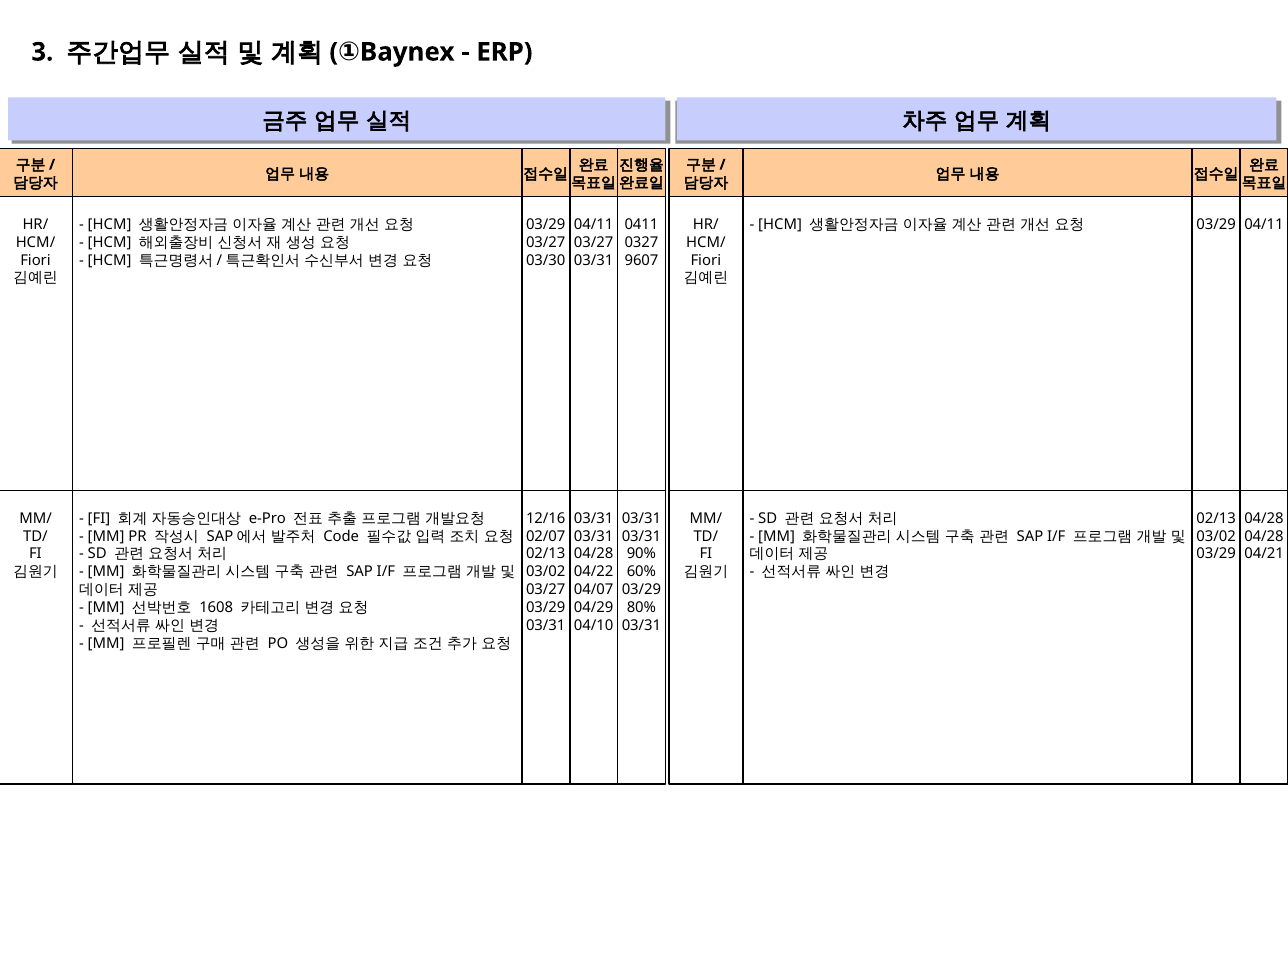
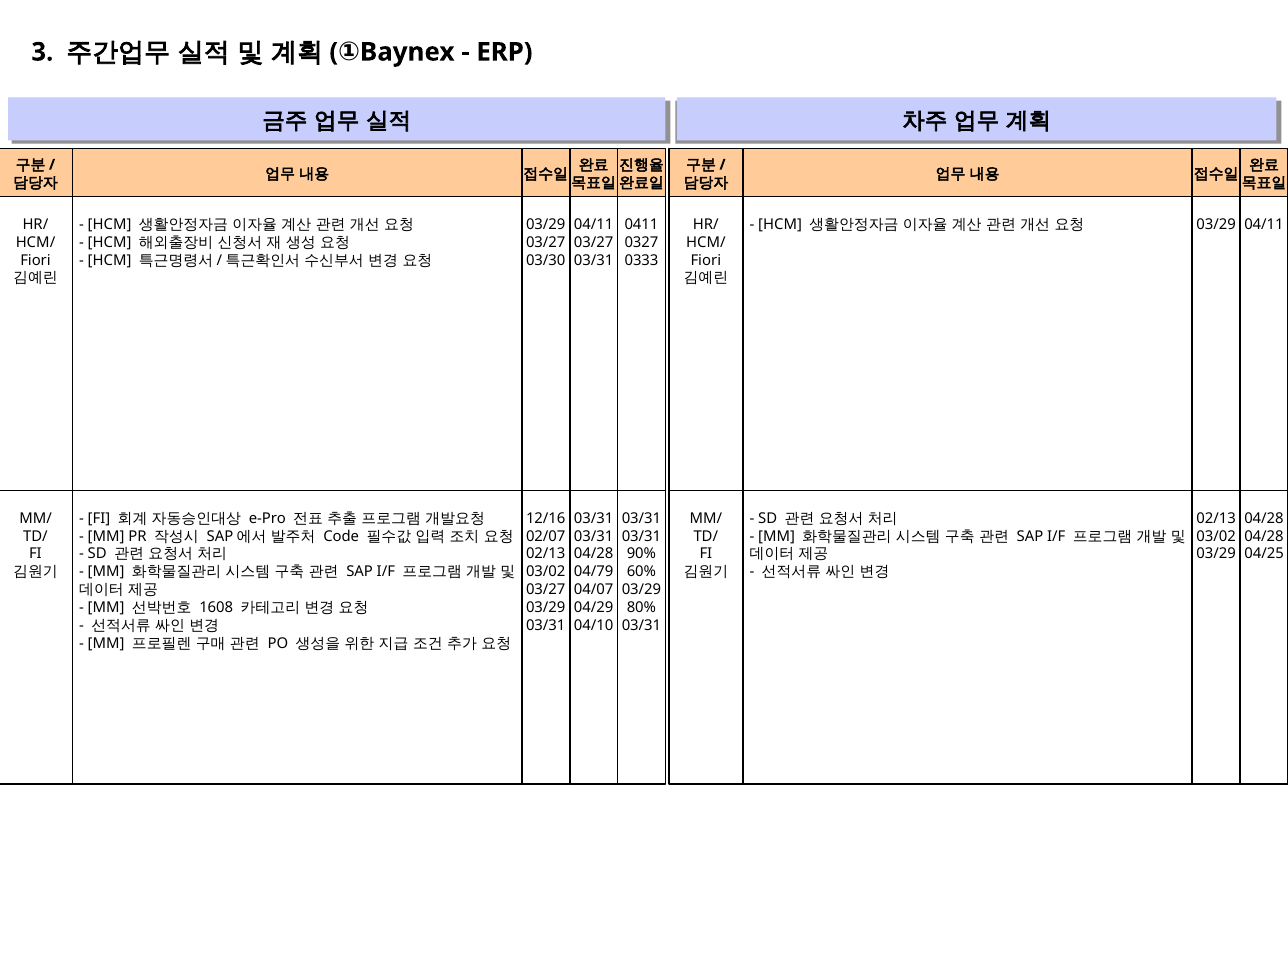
9607: 9607 -> 0333
04/21: 04/21 -> 04/25
04/22: 04/22 -> 04/79
